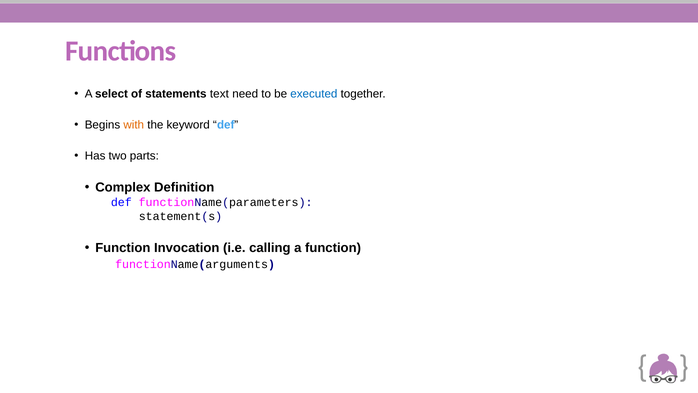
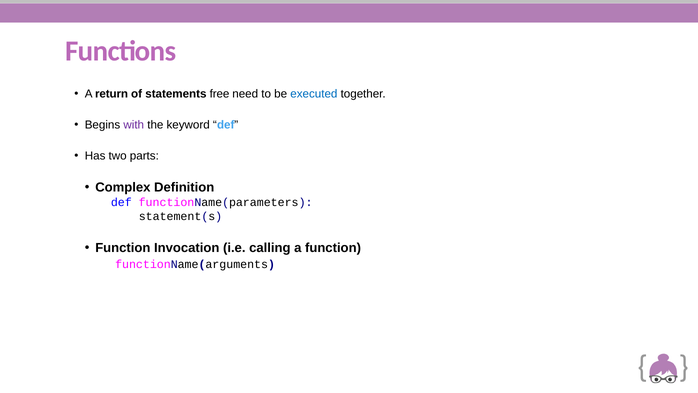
select: select -> return
text: text -> free
with colour: orange -> purple
